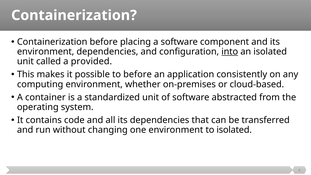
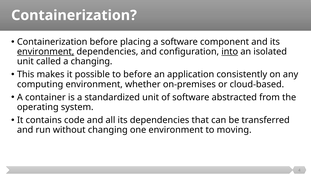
environment at (46, 52) underline: none -> present
a provided: provided -> changing
to isolated: isolated -> moving
